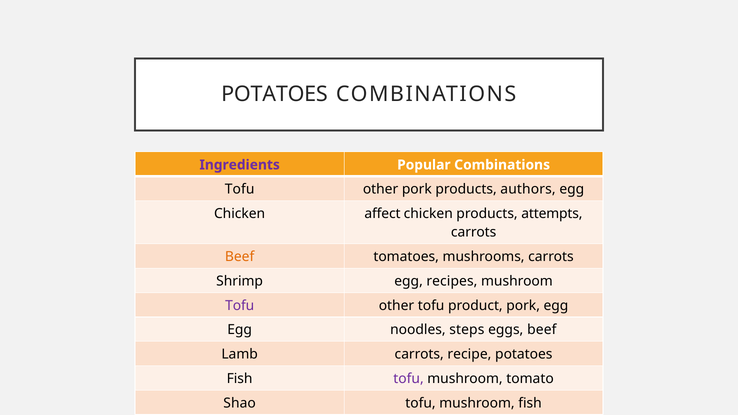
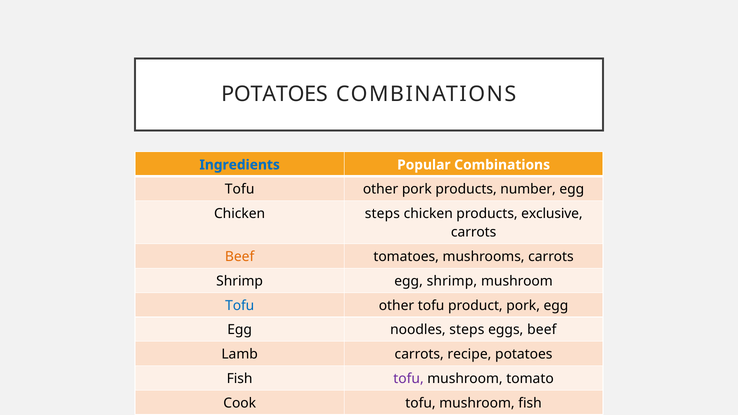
Ingredients colour: purple -> blue
authors: authors -> number
Chicken affect: affect -> steps
attempts: attempts -> exclusive
egg recipes: recipes -> shrimp
Tofu at (240, 306) colour: purple -> blue
Shao: Shao -> Cook
